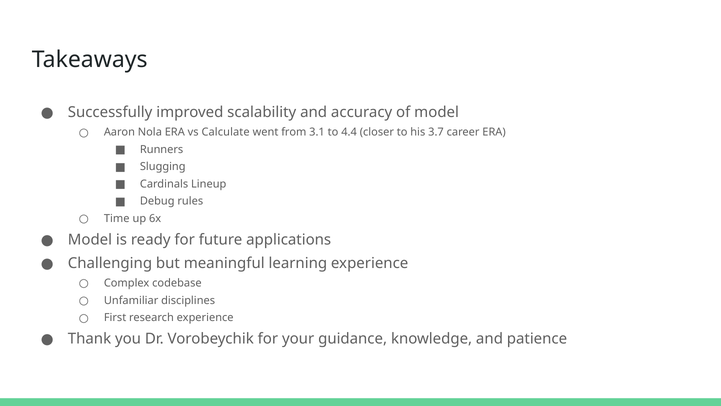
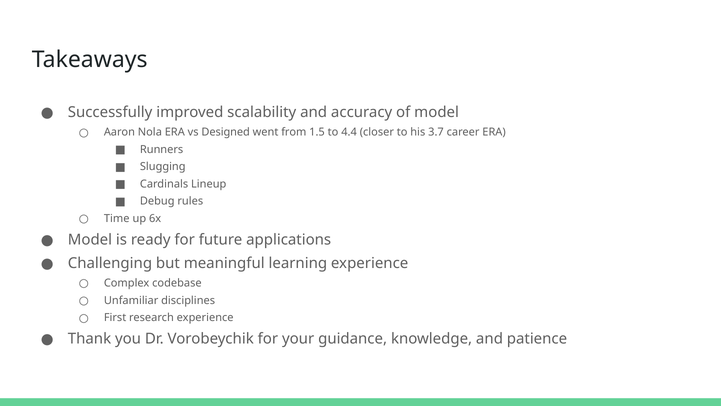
Calculate: Calculate -> Designed
3.1: 3.1 -> 1.5
